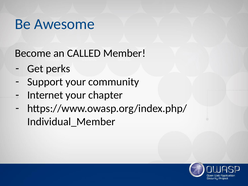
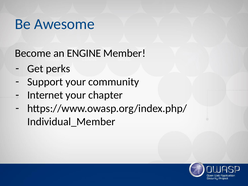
CALLED: CALLED -> ENGINE
